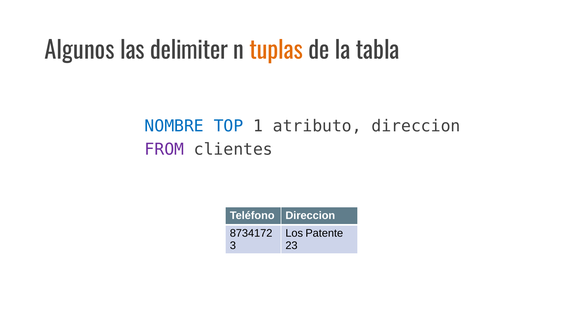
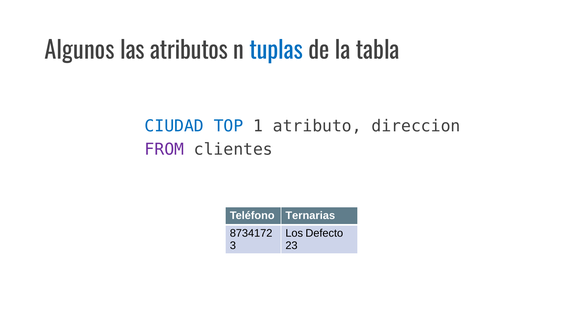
delimiter: delimiter -> atributos
tuplas colour: orange -> blue
NOMBRE: NOMBRE -> CIUDAD
Teléfono Direccion: Direccion -> Ternarias
Patente: Patente -> Defecto
